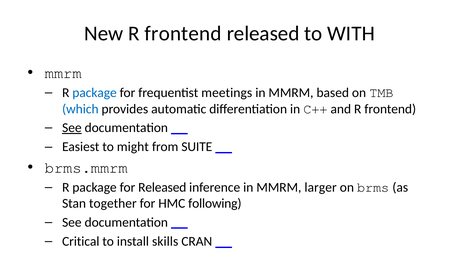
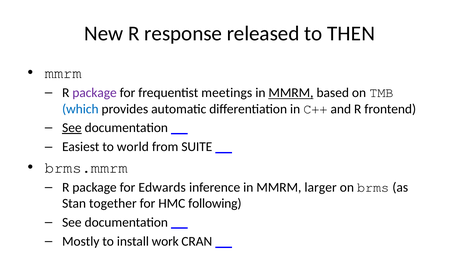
New R frontend: frontend -> response
WITH: WITH -> THEN
package at (95, 93) colour: blue -> purple
MMRM at (291, 93) underline: none -> present
might: might -> world
for Released: Released -> Edwards
Critical: Critical -> Mostly
skills: skills -> work
